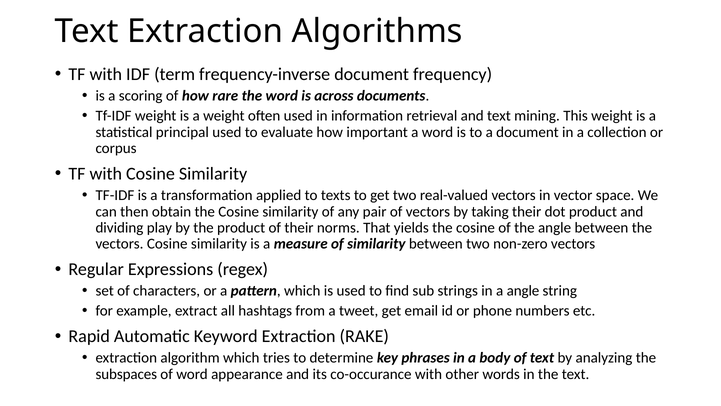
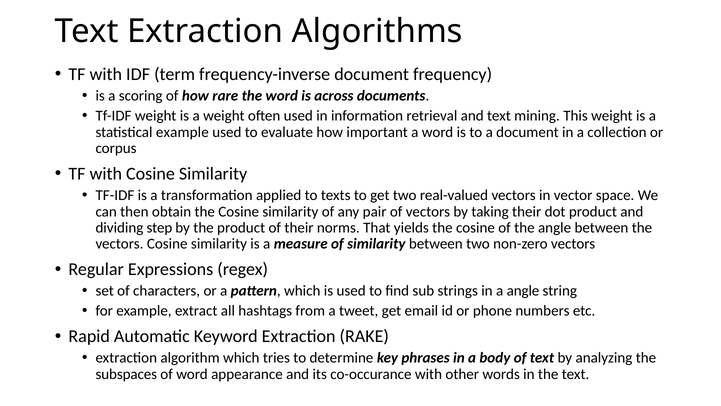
statistical principal: principal -> example
play: play -> step
